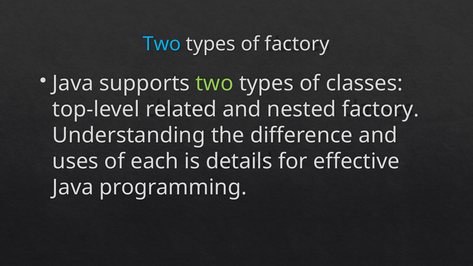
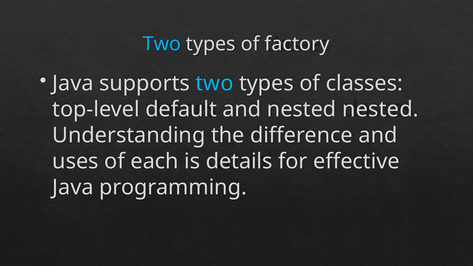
two at (214, 84) colour: light green -> light blue
related: related -> default
nested factory: factory -> nested
